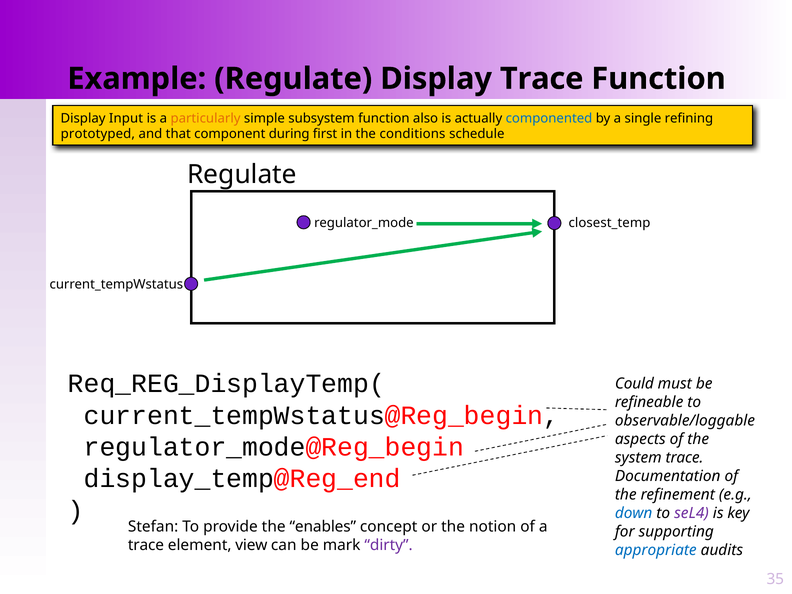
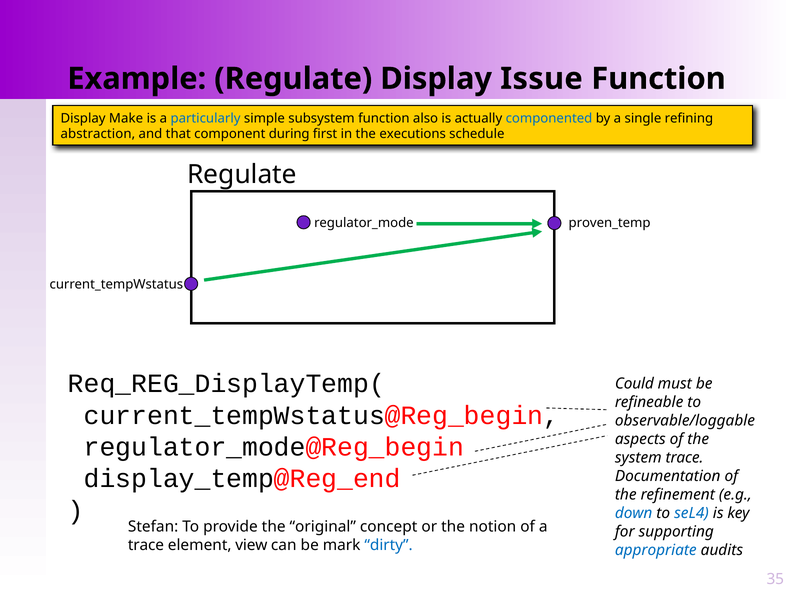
Display Trace: Trace -> Issue
Input: Input -> Make
particularly colour: orange -> blue
prototyped: prototyped -> abstraction
conditions: conditions -> executions
closest_temp: closest_temp -> proven_temp
seL4 colour: purple -> blue
enables: enables -> original
dirty colour: purple -> blue
